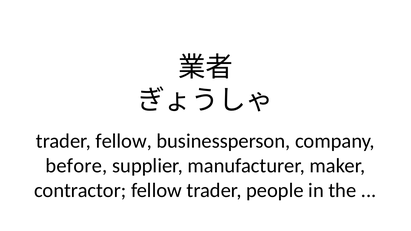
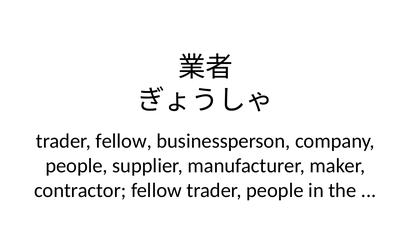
before at (76, 166): before -> people
